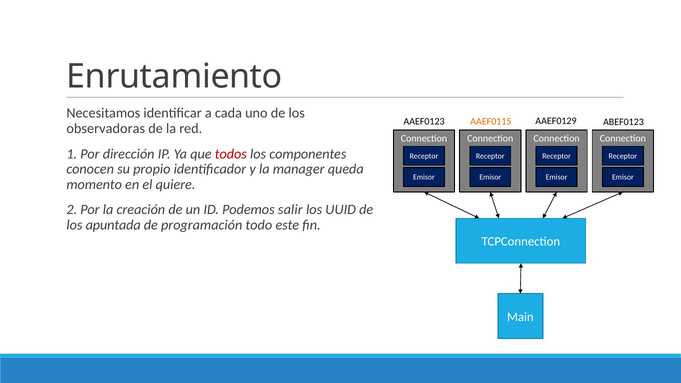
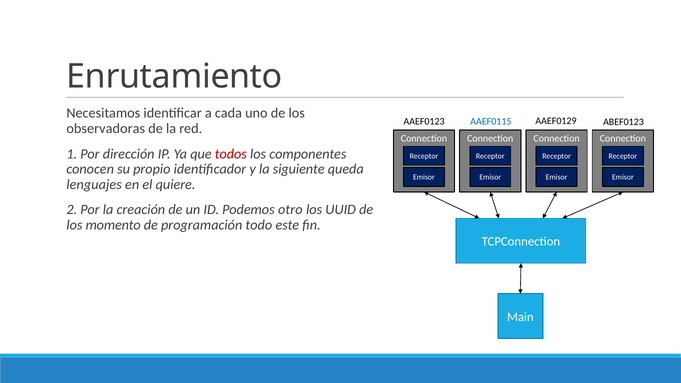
AAEF0115 colour: orange -> blue
manager: manager -> siguiente
momento: momento -> lenguajes
salir: salir -> otro
apuntada: apuntada -> momento
